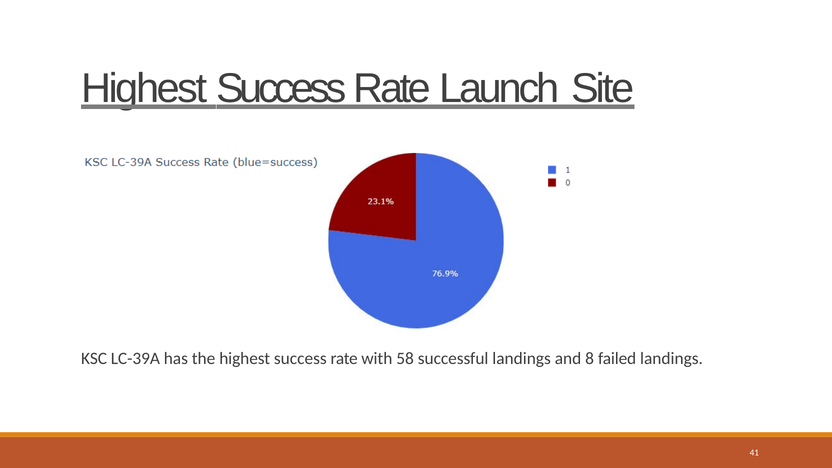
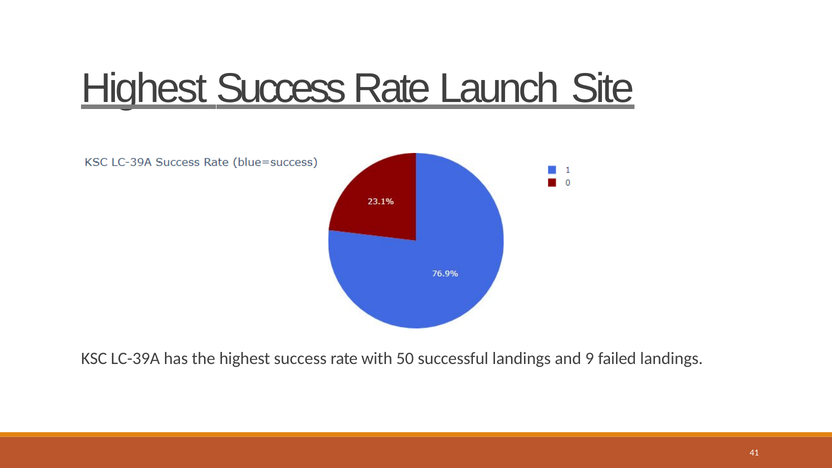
58: 58 -> 50
8: 8 -> 9
